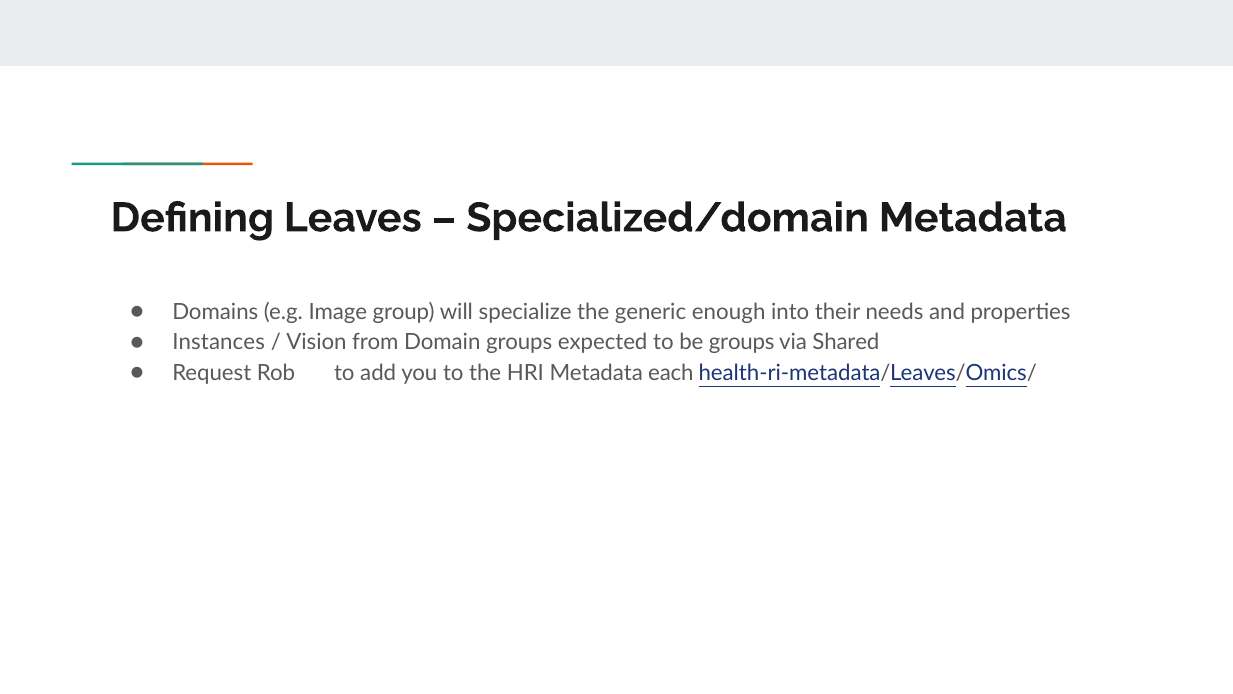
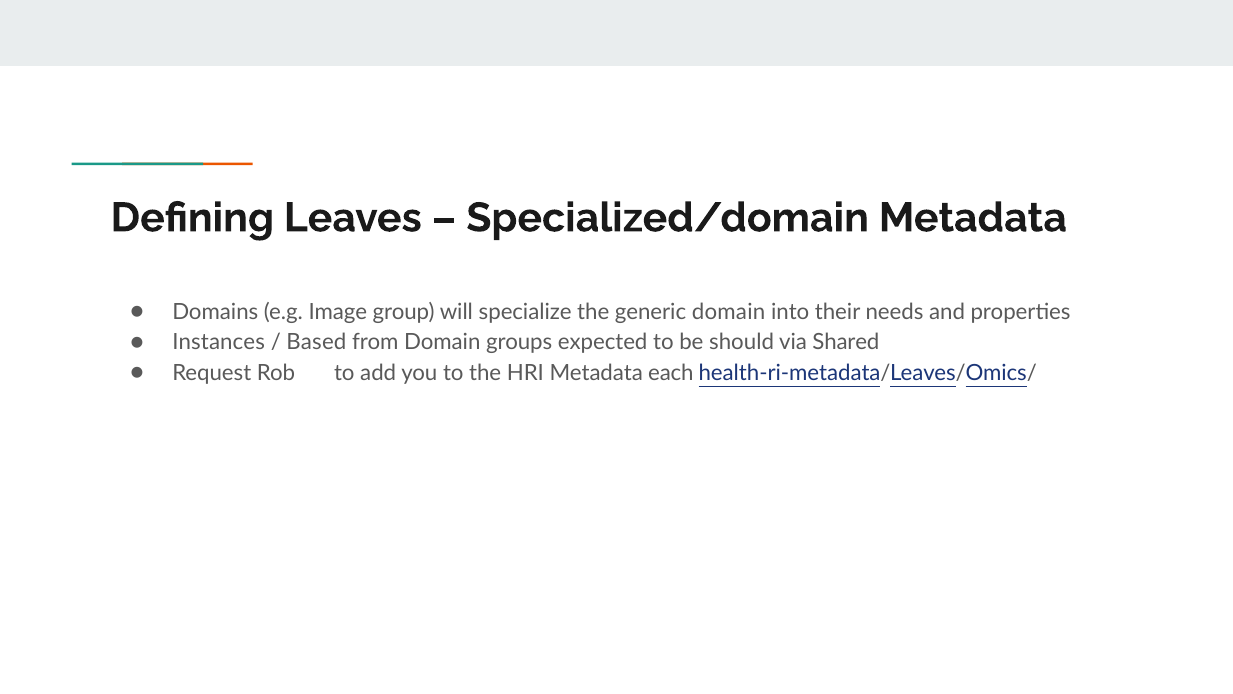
generic enough: enough -> domain
Vision: Vision -> Based
be groups: groups -> should
